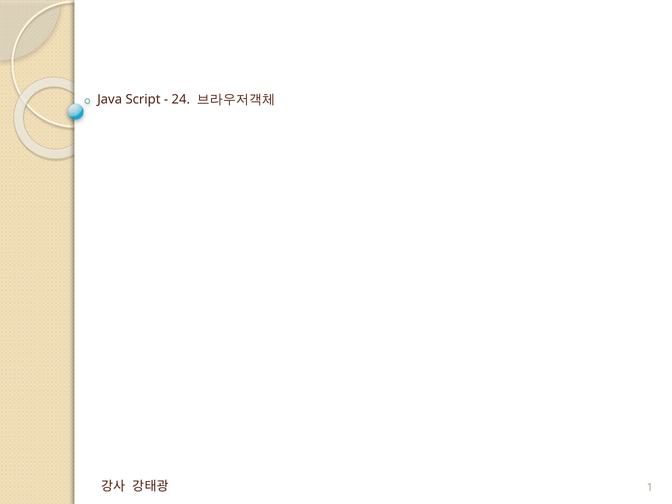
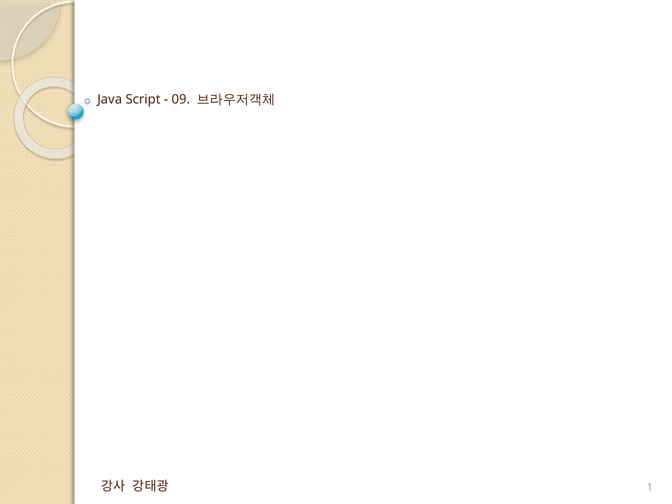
24: 24 -> 09
